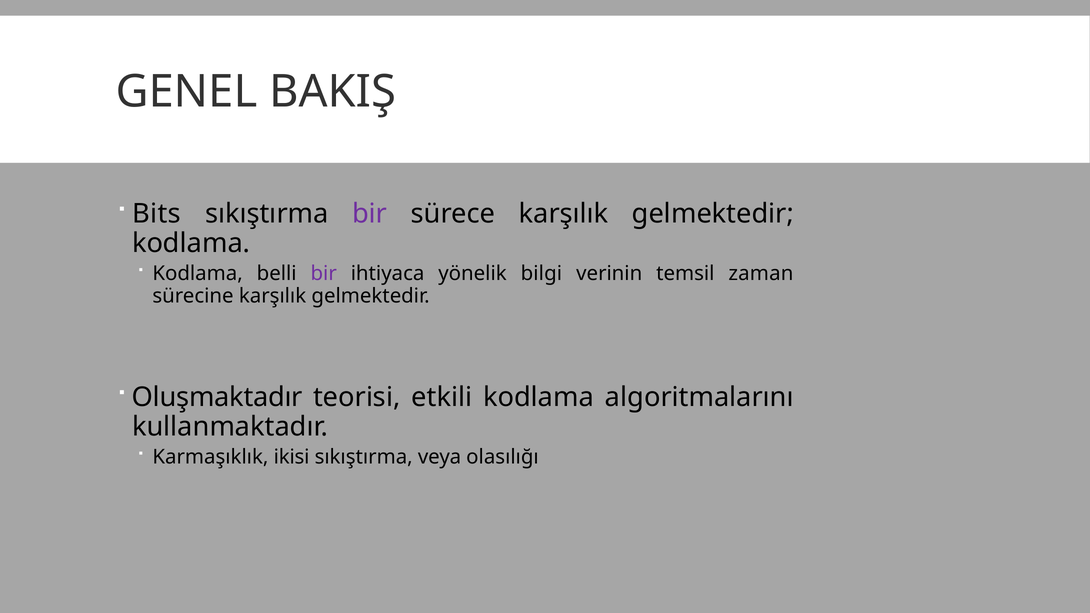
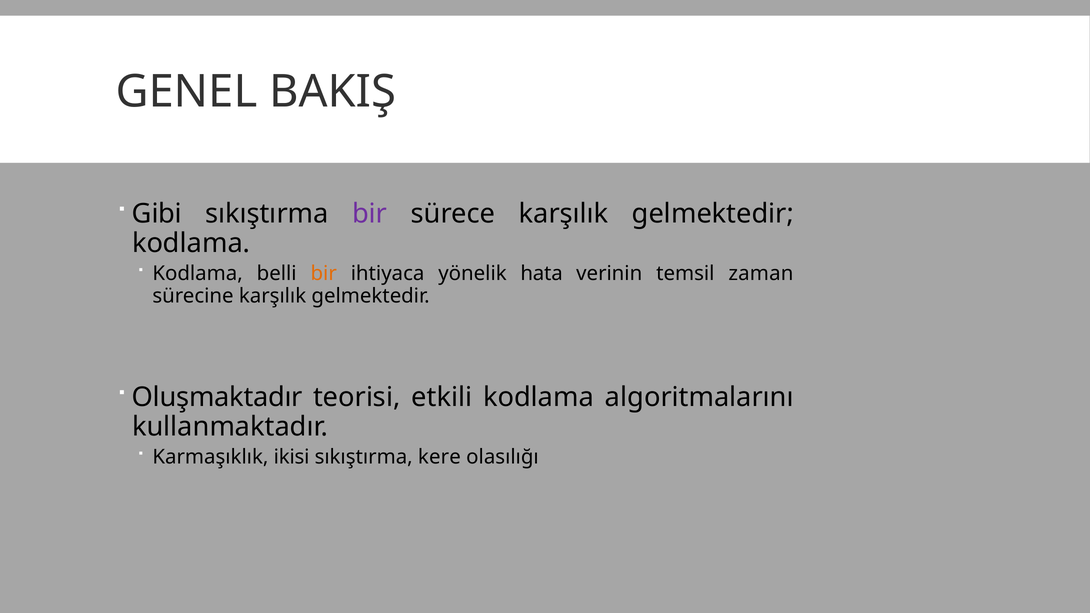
Bits: Bits -> Gibi
bir at (324, 274) colour: purple -> orange
bilgi: bilgi -> hata
veya: veya -> kere
